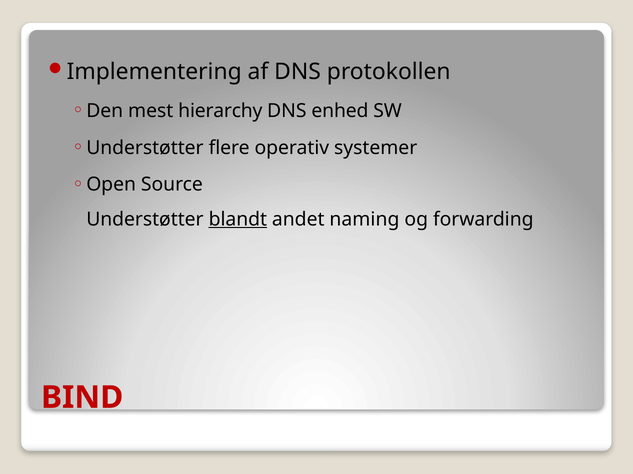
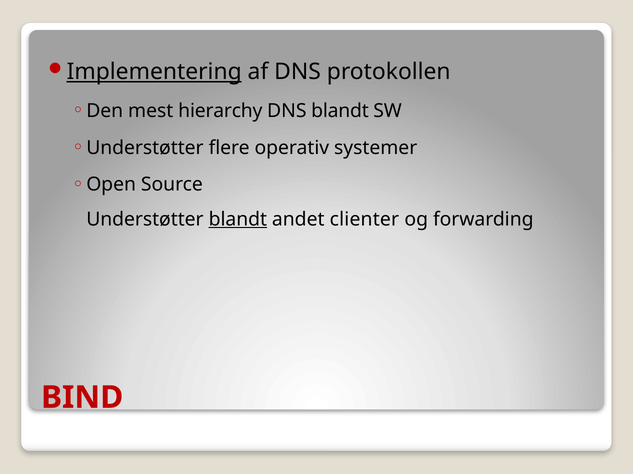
Implementering underline: none -> present
DNS enhed: enhed -> blandt
naming: naming -> clienter
